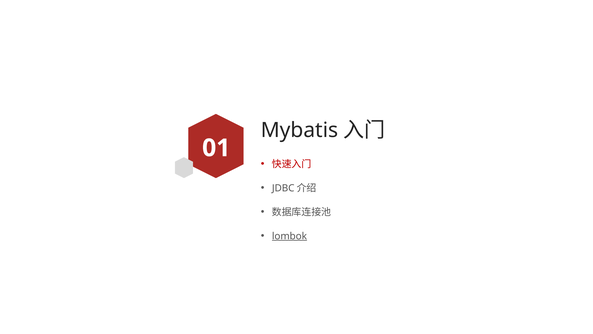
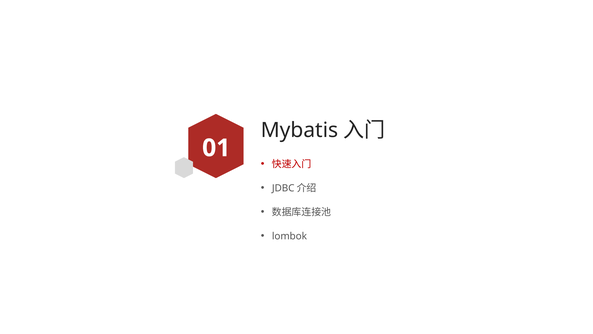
lombok underline: present -> none
